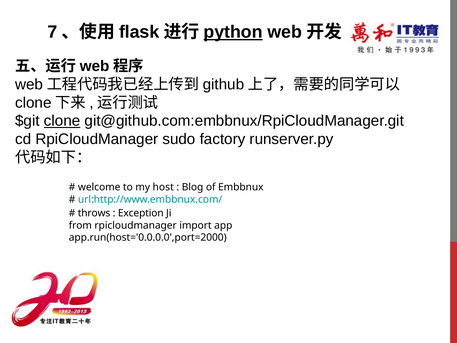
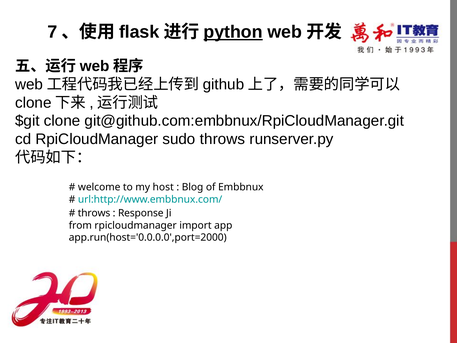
clone underline: present -> none
sudo factory: factory -> throws
Exception: Exception -> Response
